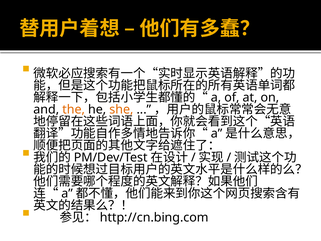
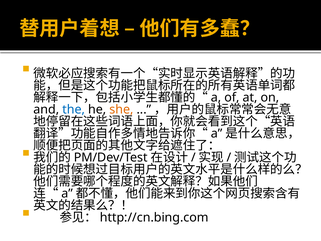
the colour: orange -> blue
